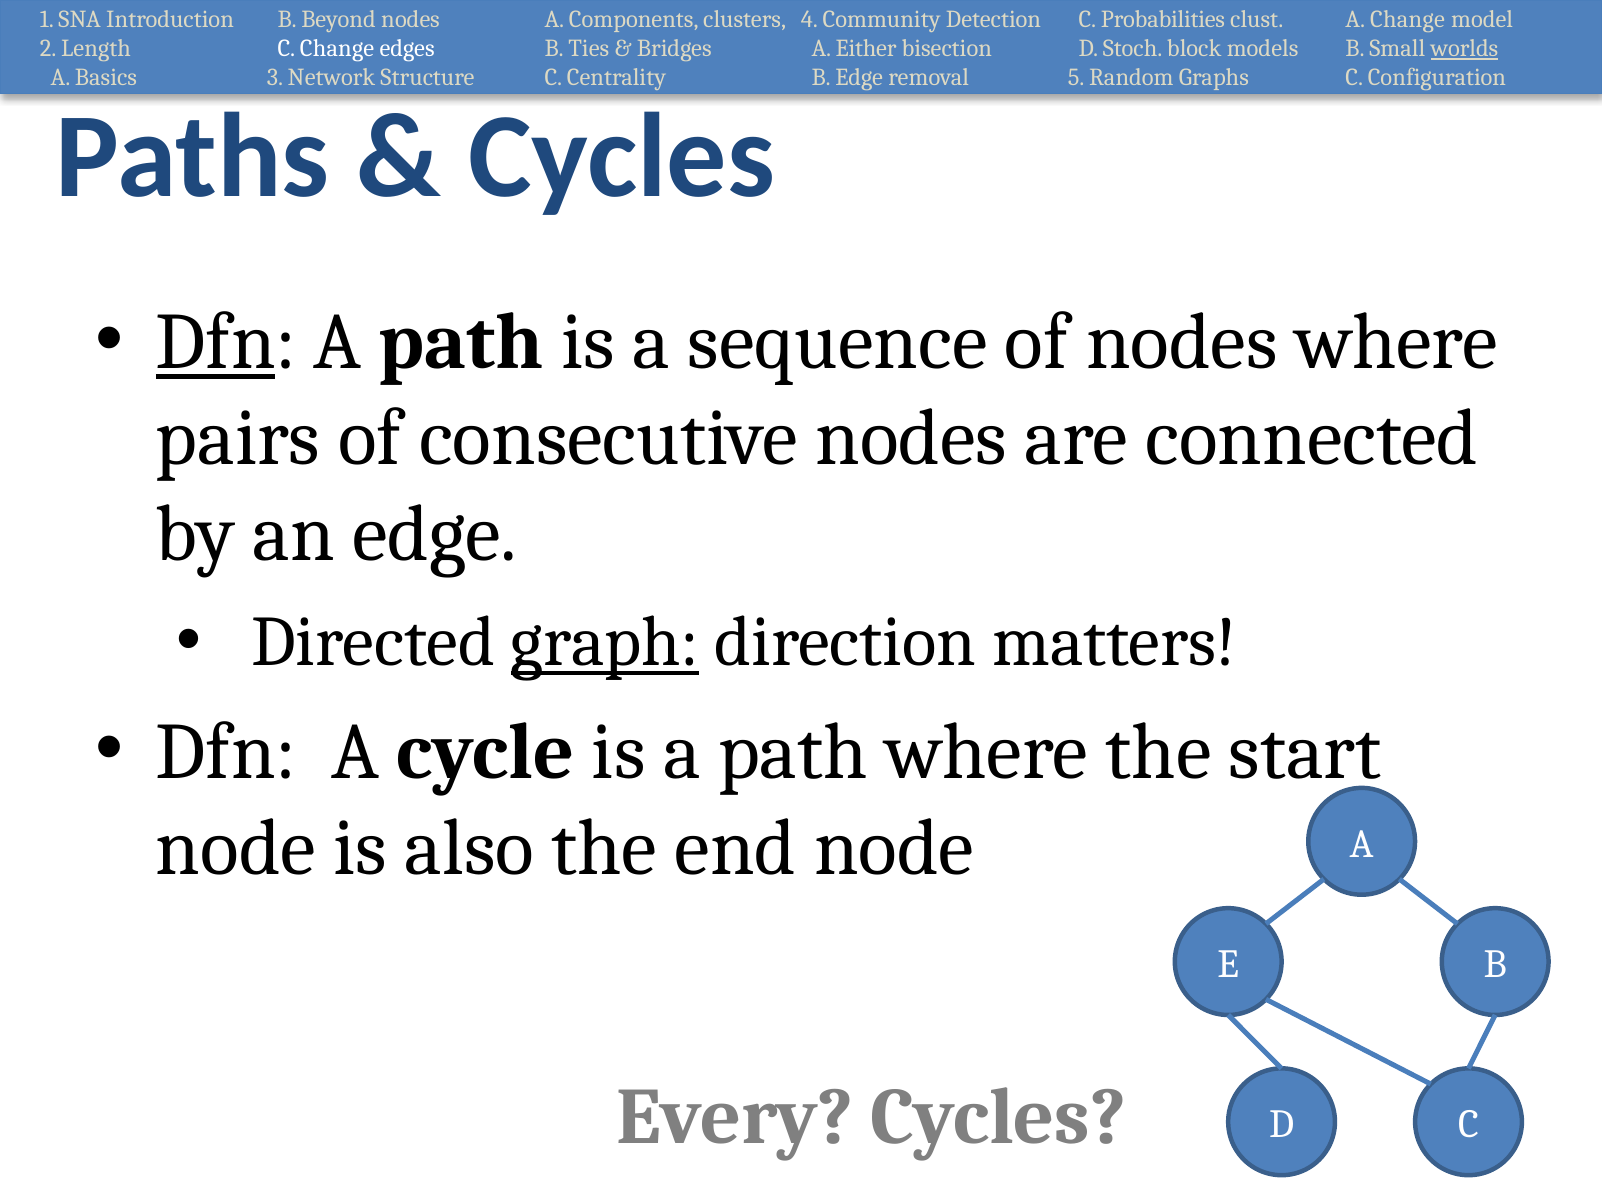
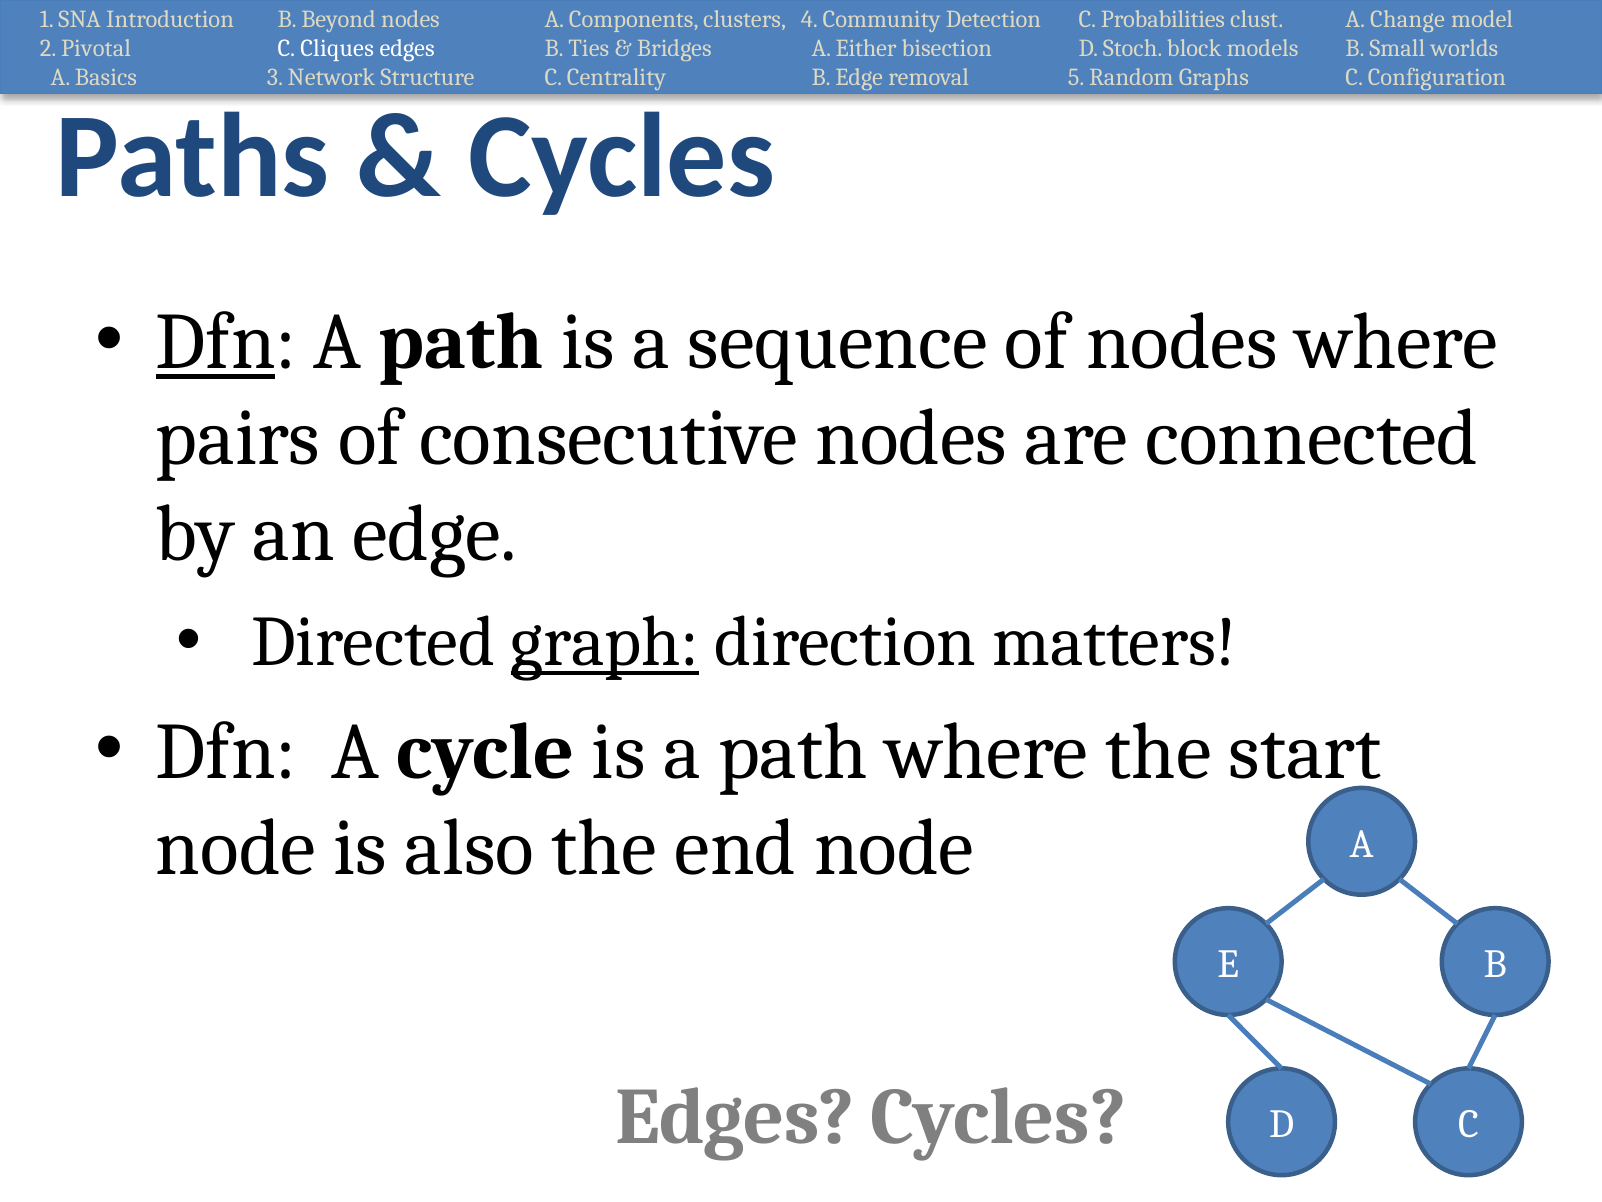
Length: Length -> Pivotal
C Change: Change -> Cliques
worlds underline: present -> none
Every at (735, 1116): Every -> Edges
